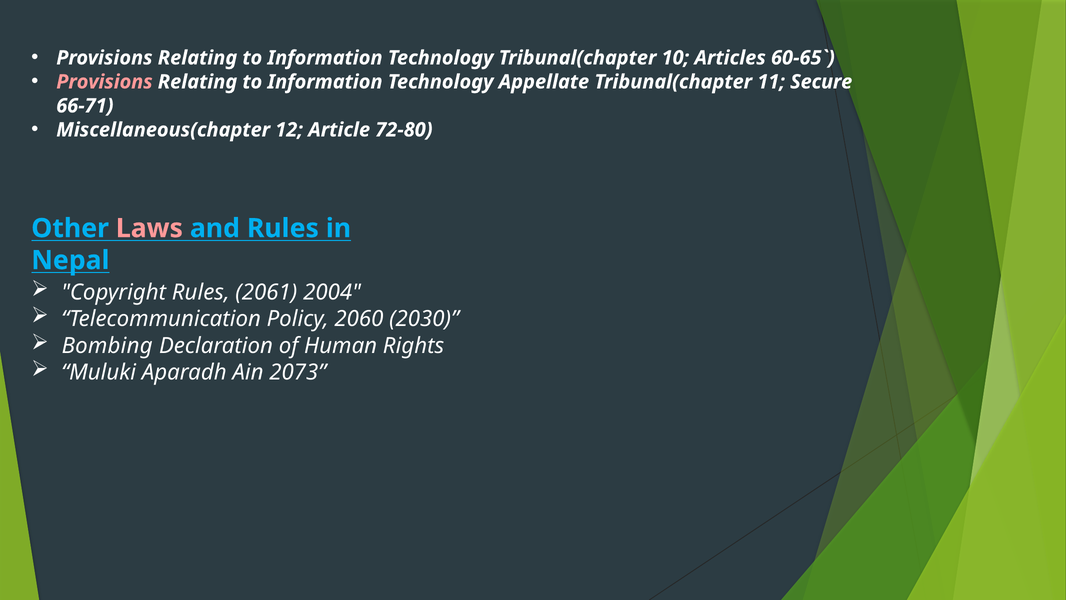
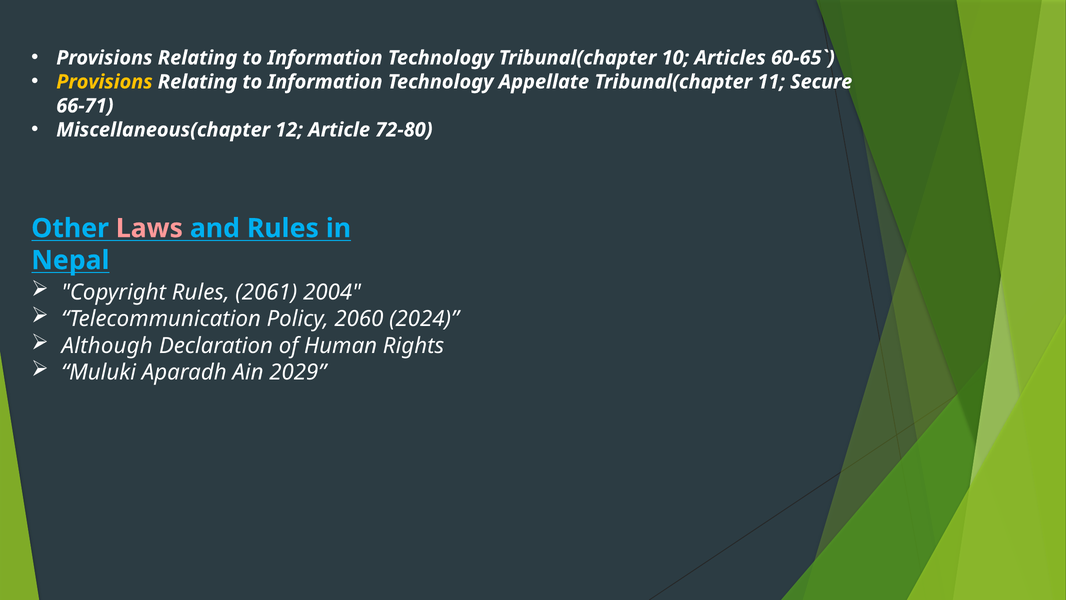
Provisions at (104, 82) colour: pink -> yellow
2030: 2030 -> 2024
Bombing: Bombing -> Although
2073: 2073 -> 2029
